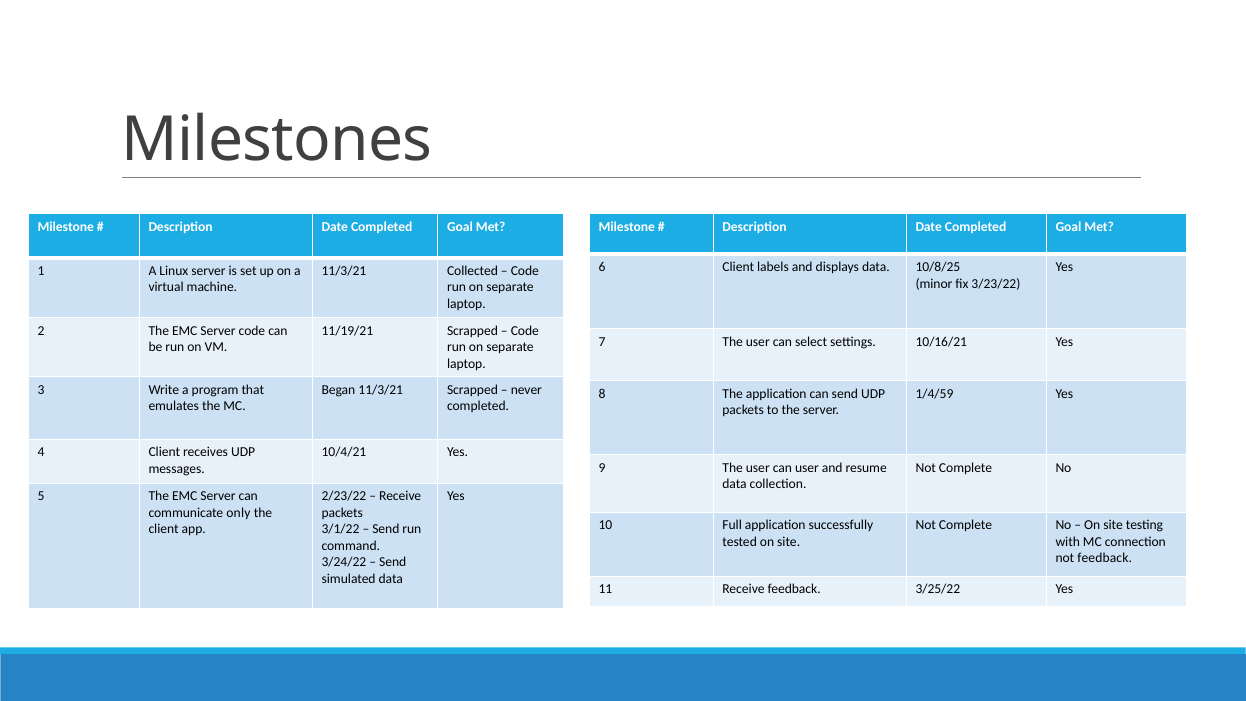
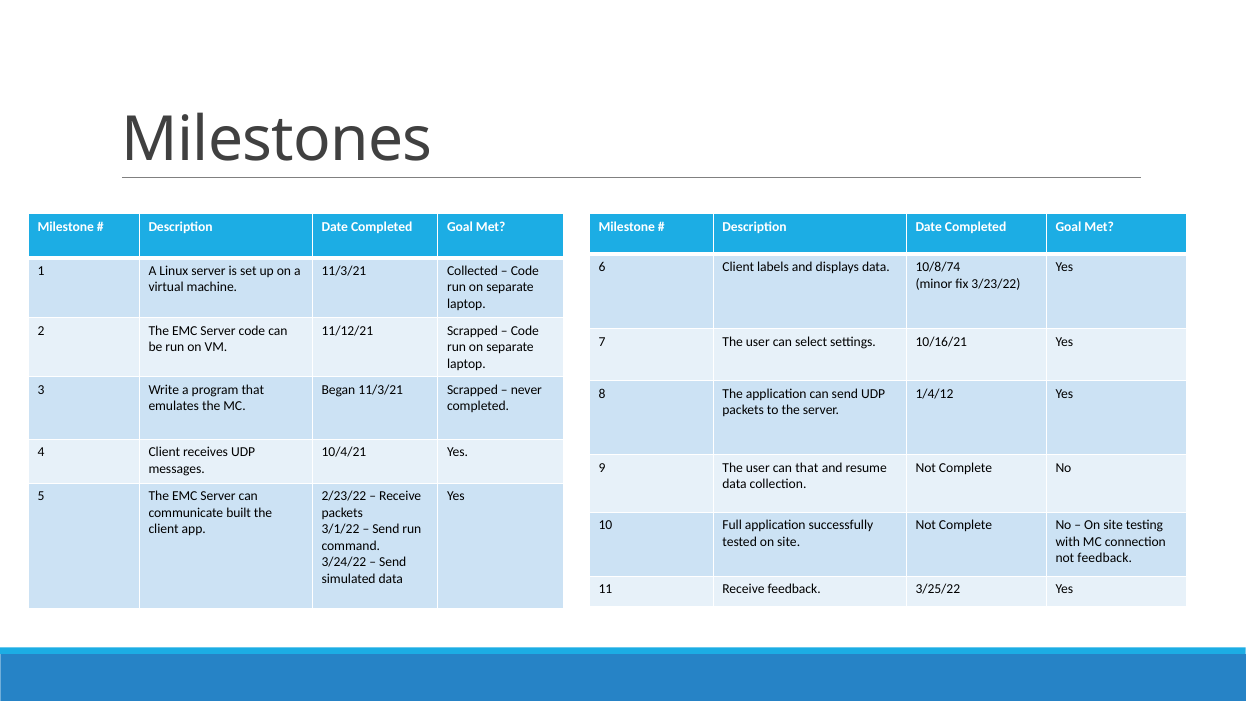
10/8/25: 10/8/25 -> 10/8/74
11/19/21: 11/19/21 -> 11/12/21
1/4/59: 1/4/59 -> 1/4/12
can user: user -> that
only: only -> built
